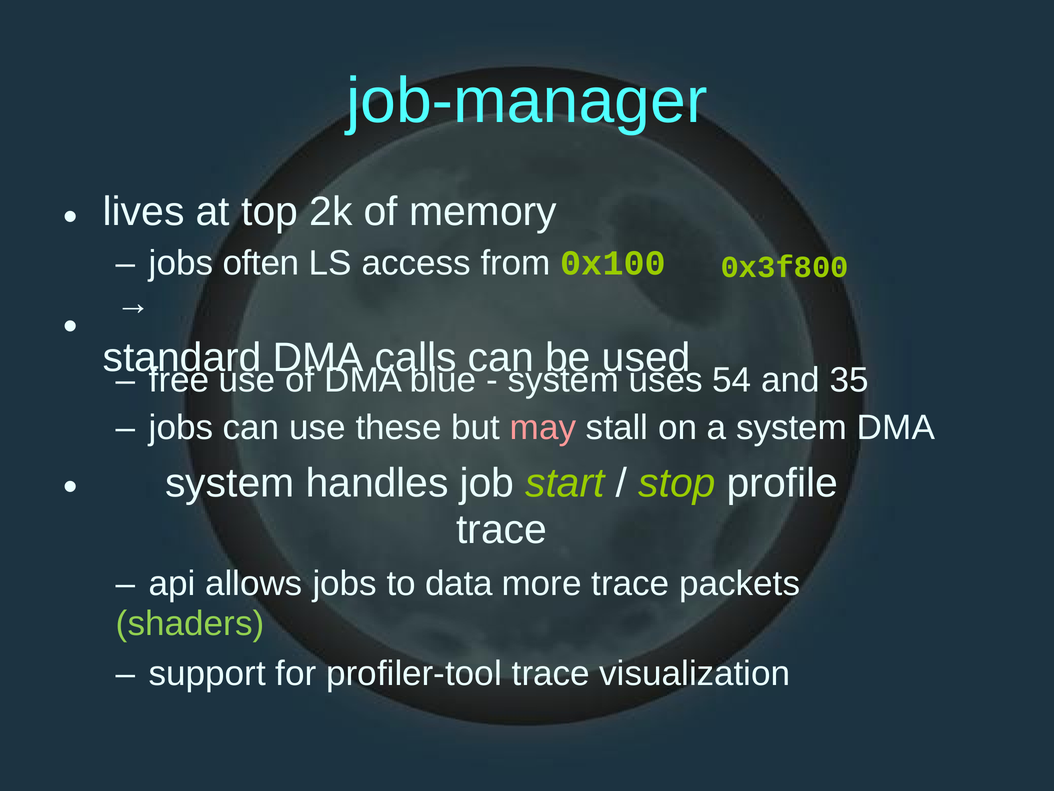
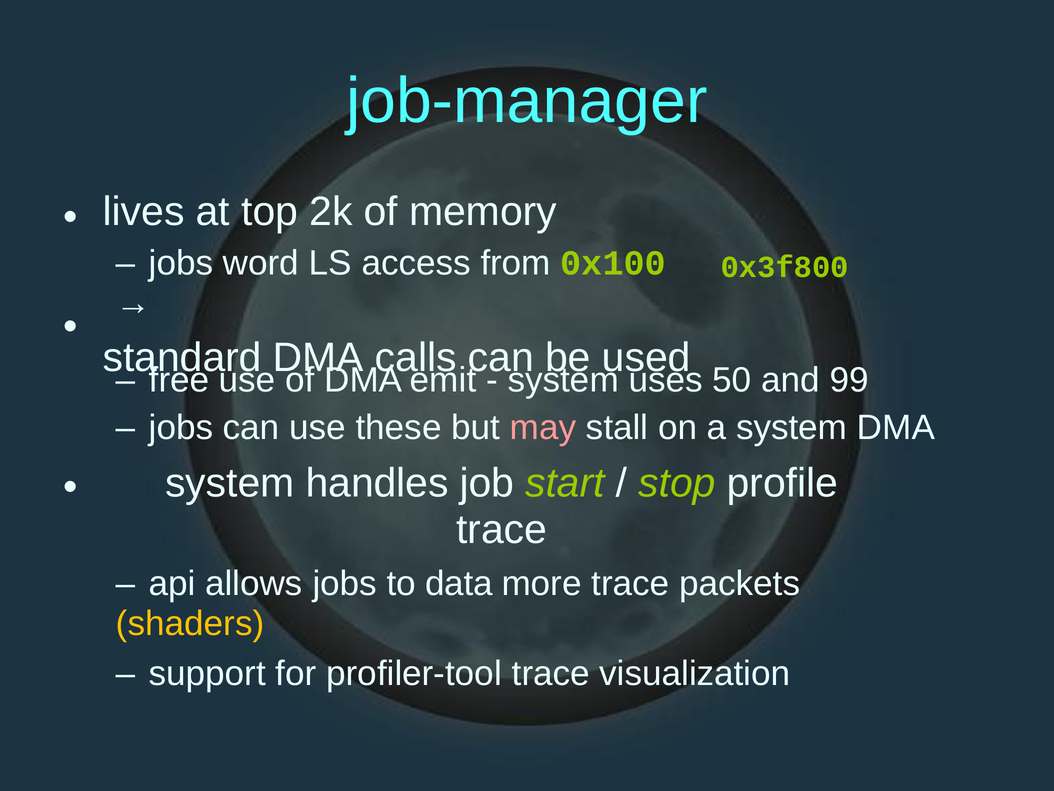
often: often -> word
blue: blue -> emit
54: 54 -> 50
35: 35 -> 99
shaders colour: light green -> yellow
